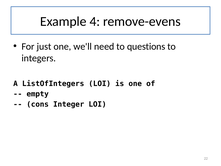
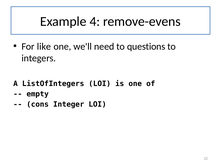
just: just -> like
